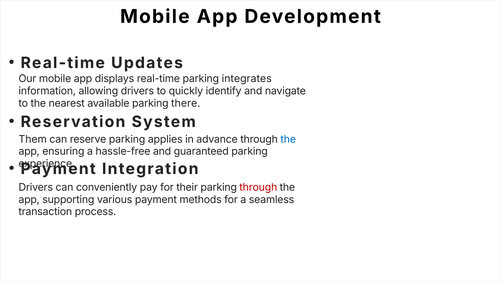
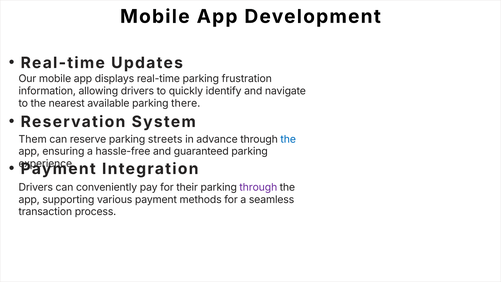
integrates: integrates -> frustration
applies: applies -> streets
through at (258, 187) colour: red -> purple
